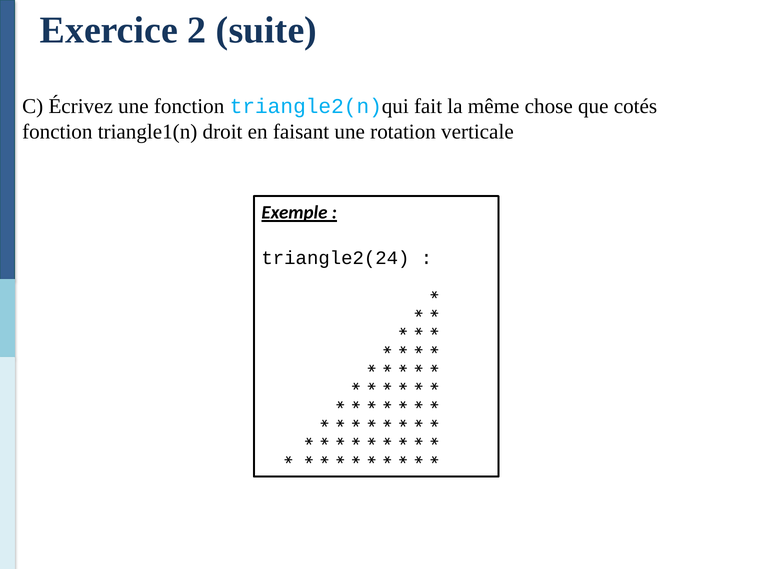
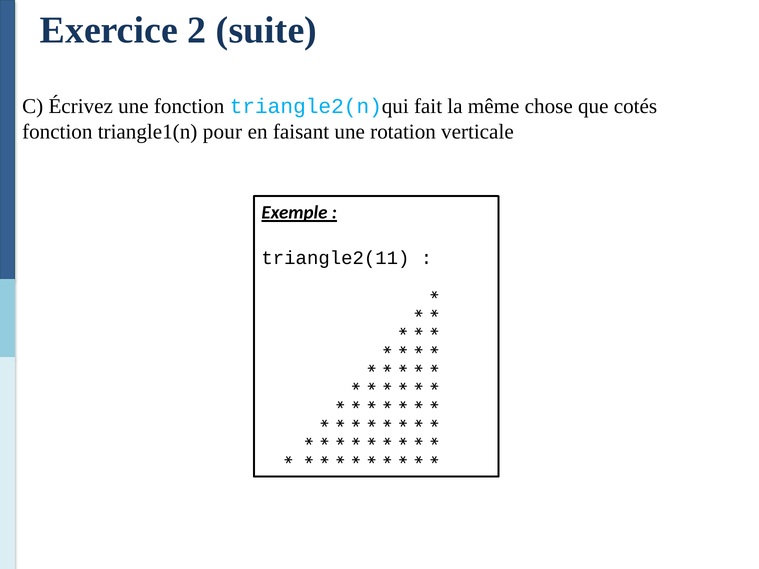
droit: droit -> pour
triangle2(24: triangle2(24 -> triangle2(11
